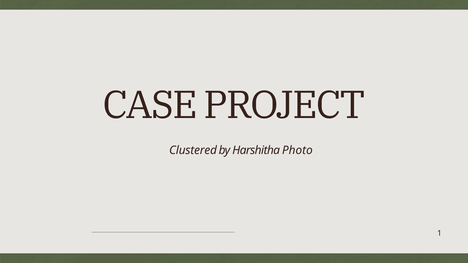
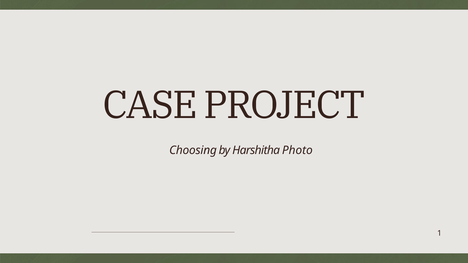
Clustered: Clustered -> Choosing
